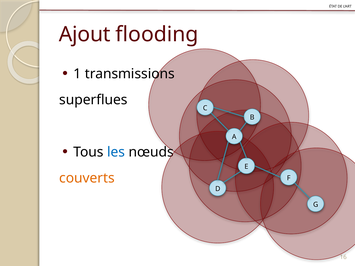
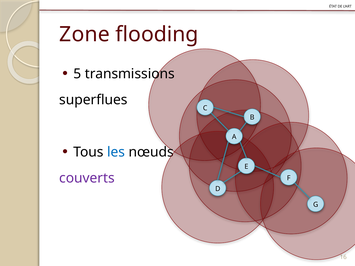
Ajout: Ajout -> Zone
1: 1 -> 5
couverts colour: orange -> purple
